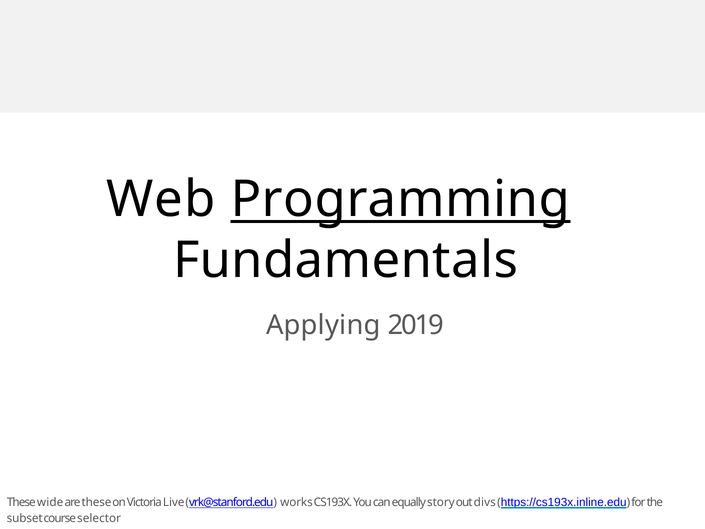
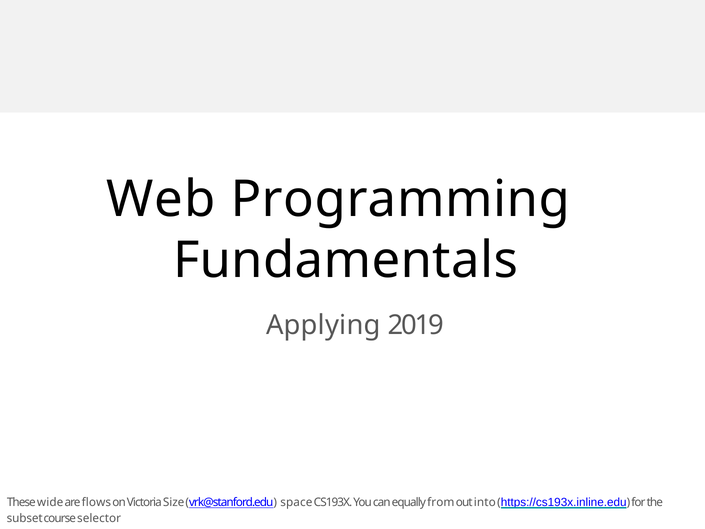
Programming underline: present -> none
are these: these -> flows
Live: Live -> Size
works: works -> space
story: story -> from
divs: divs -> into
